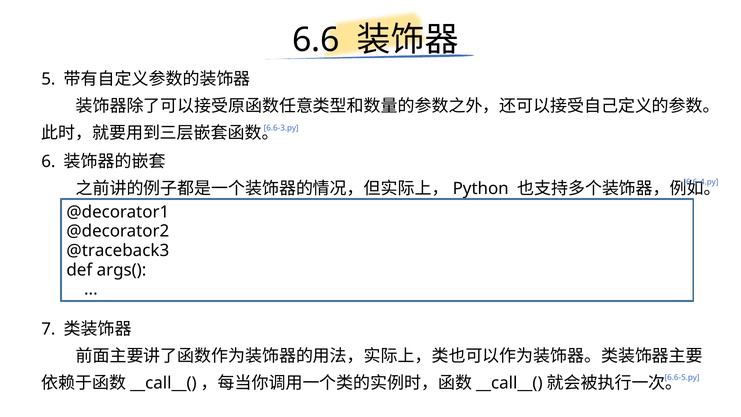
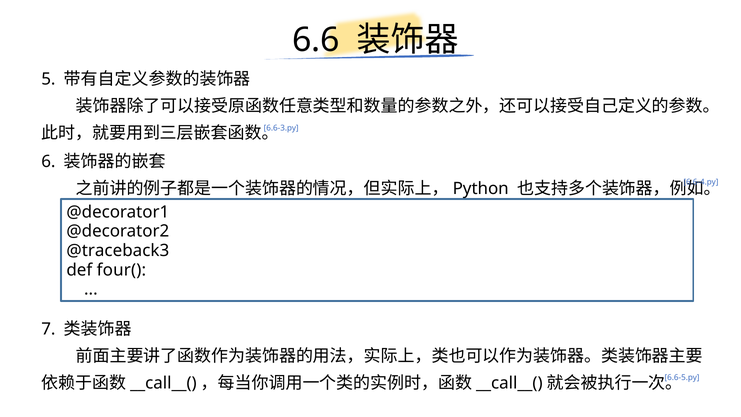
args(: args( -> four(
